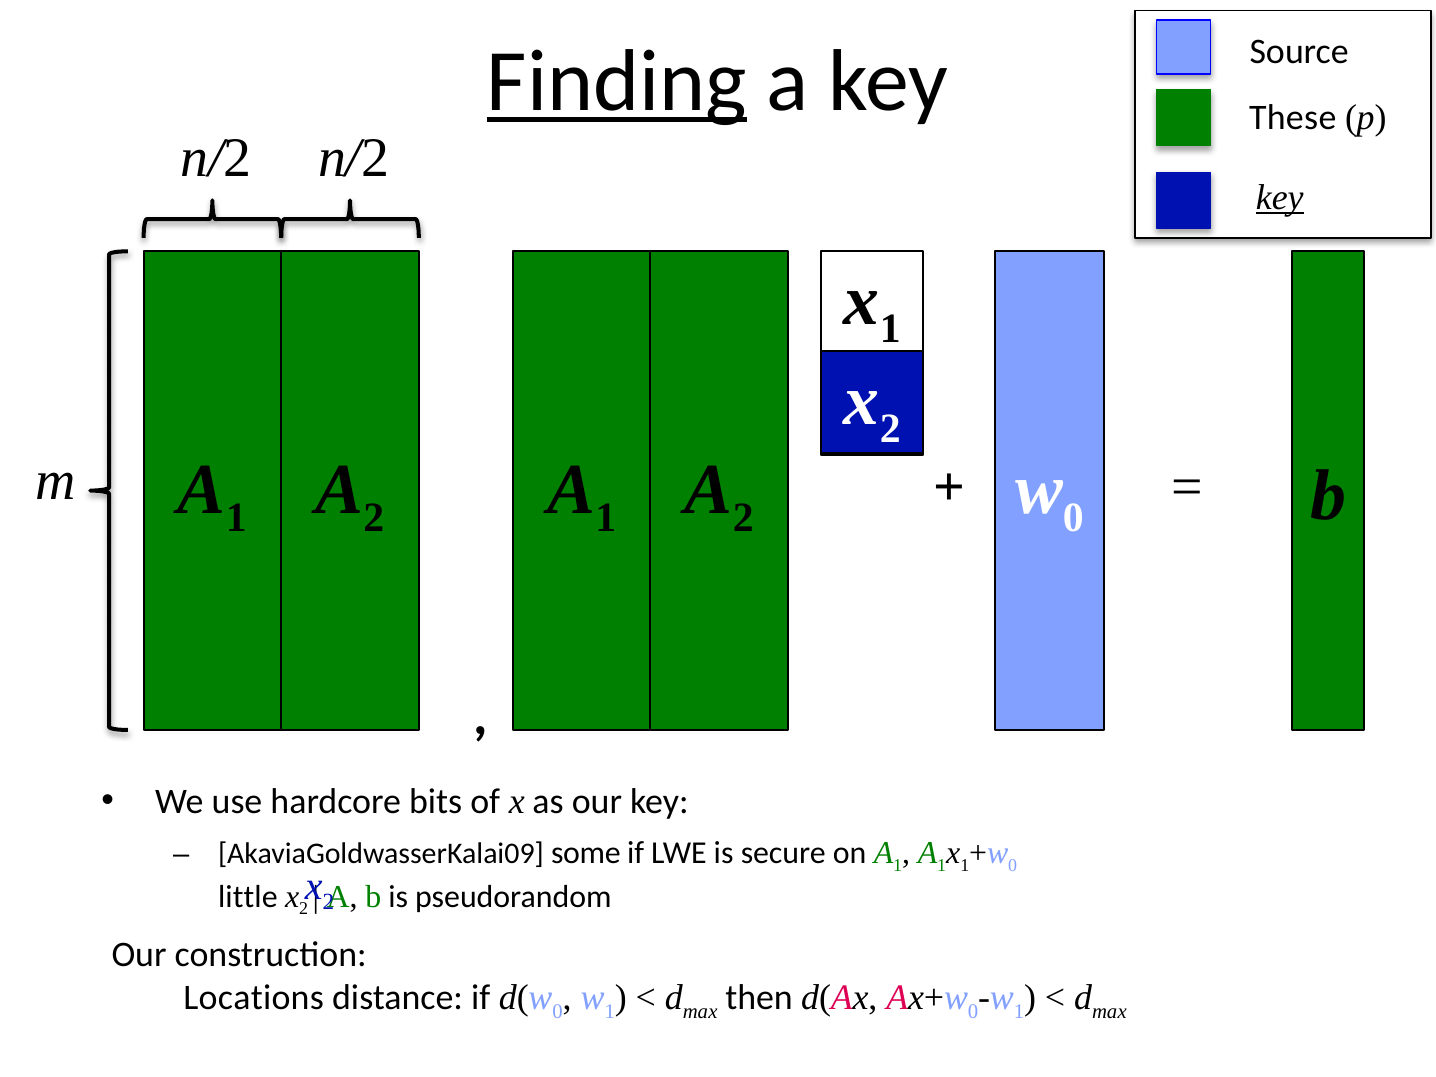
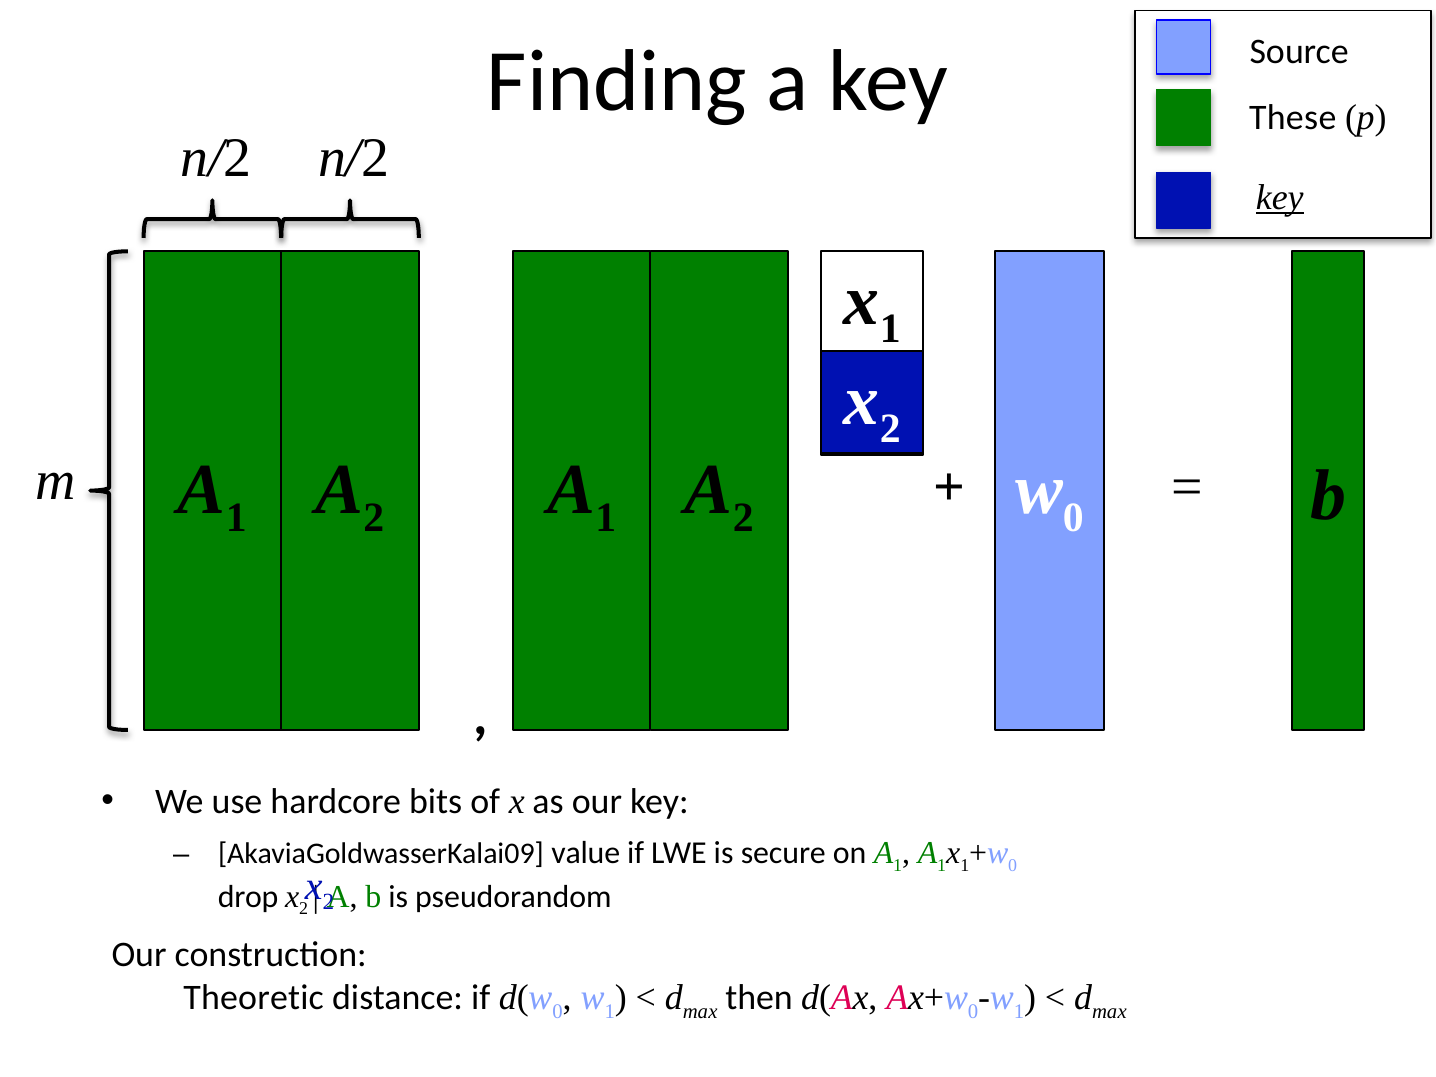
Finding underline: present -> none
some: some -> value
little: little -> drop
Locations: Locations -> Theoretic
